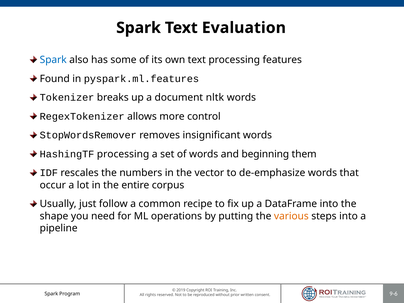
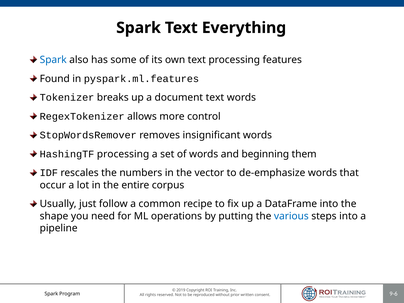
Evaluation: Evaluation -> Everything
document nltk: nltk -> text
various colour: orange -> blue
